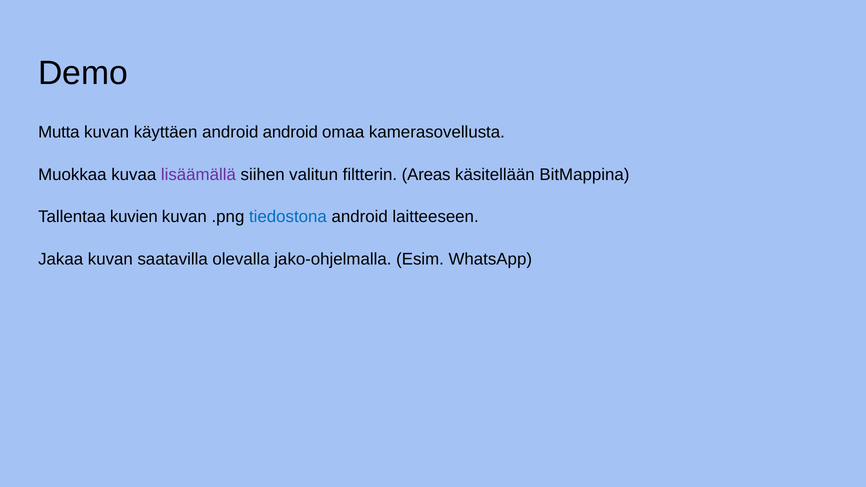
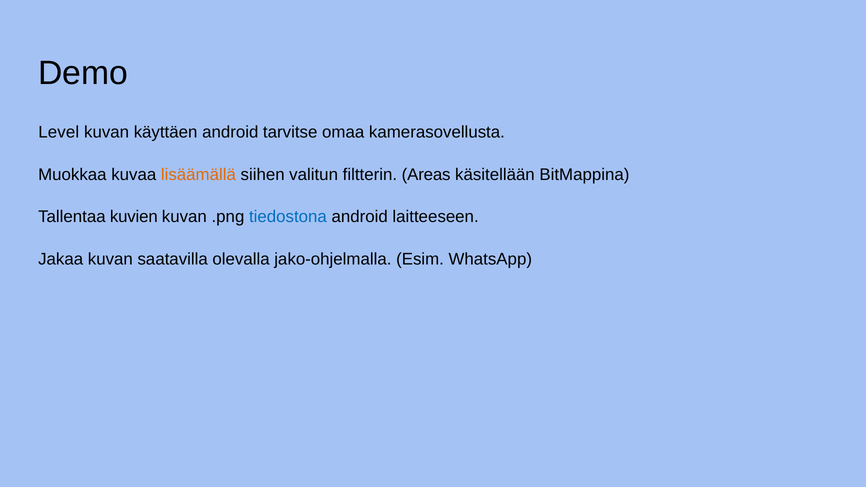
Mutta: Mutta -> Level
android android: android -> tarvitse
lisäämällä colour: purple -> orange
